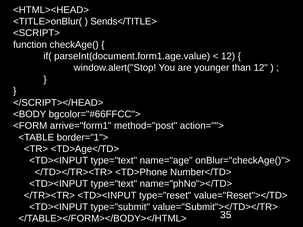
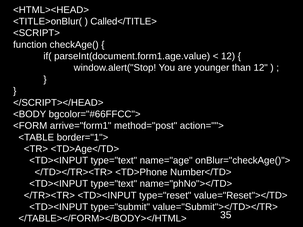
Sends</TITLE>: Sends</TITLE> -> Called</TITLE>
